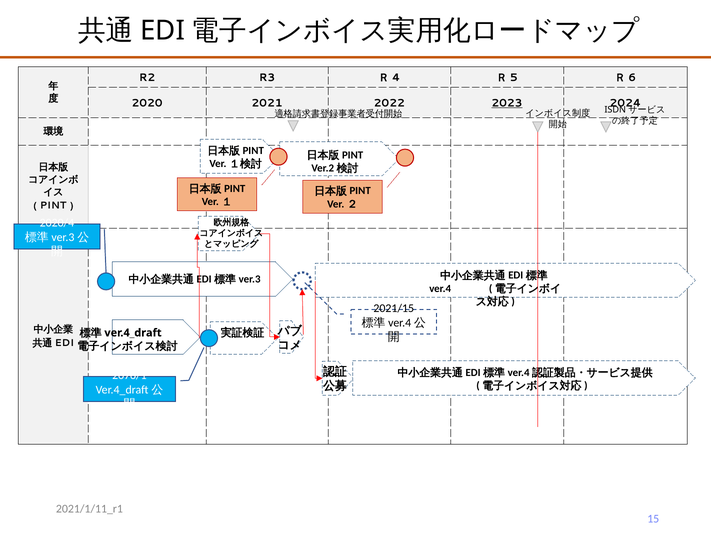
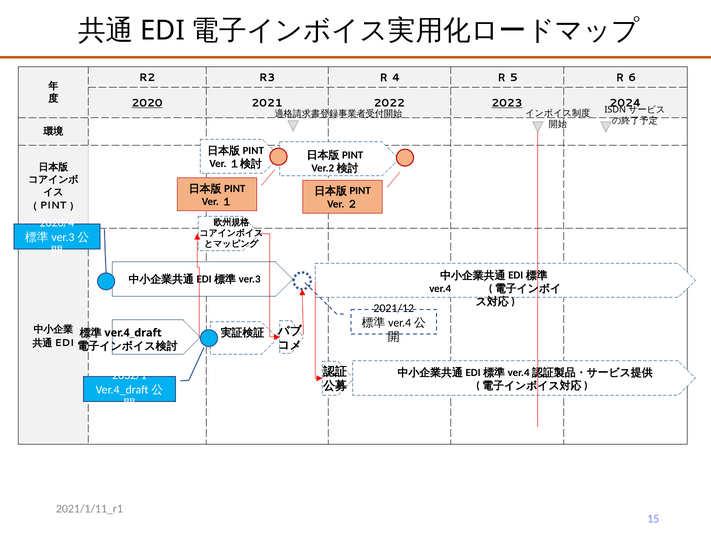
2020 underline: none -> present
2021/15: 2021/15 -> 2021/12
2076/1: 2076/1 -> 2032/1
